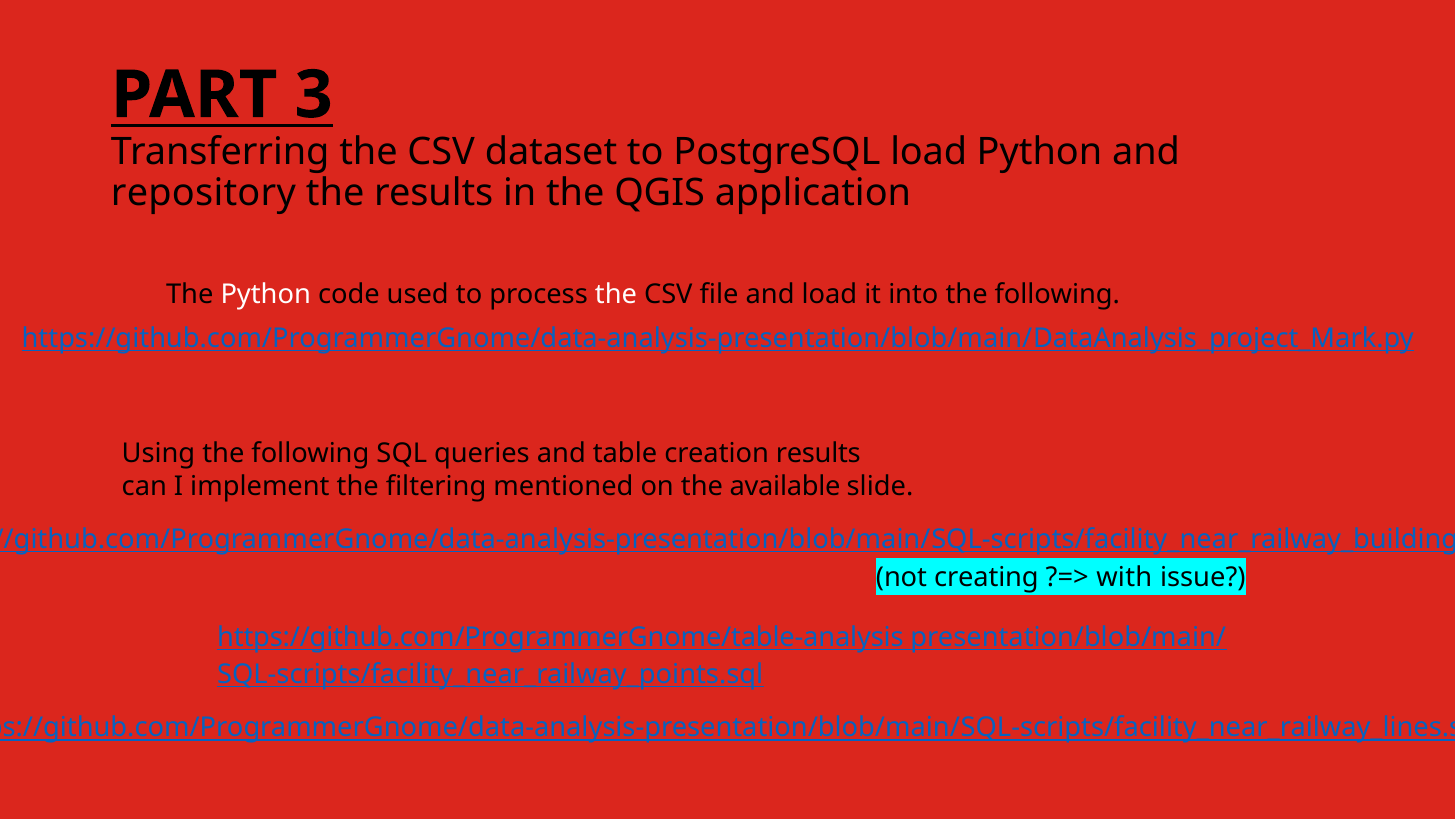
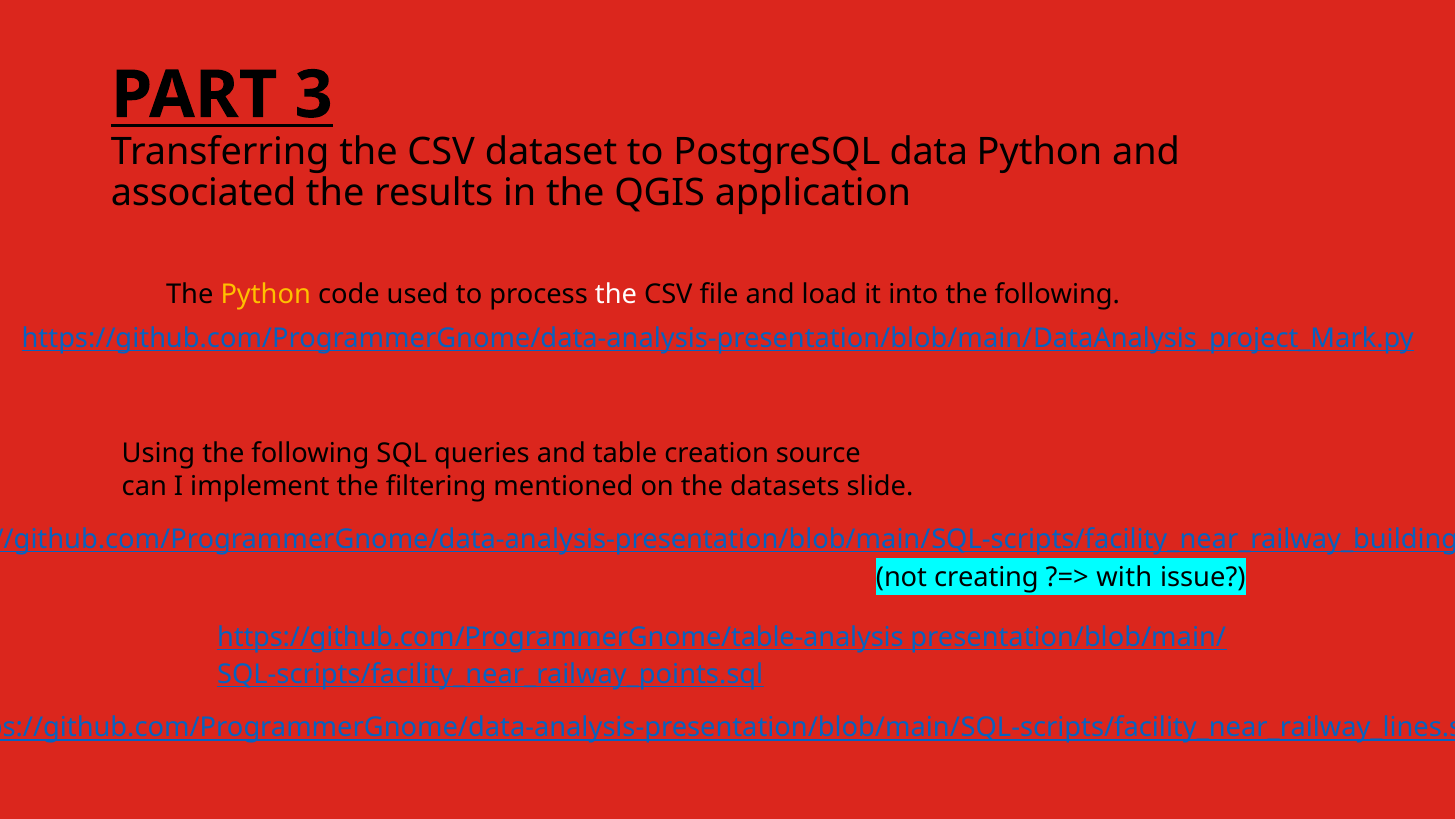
PostgreSQL load: load -> data
repository: repository -> associated
Python at (266, 294) colour: white -> yellow
creation results: results -> source
available: available -> datasets
